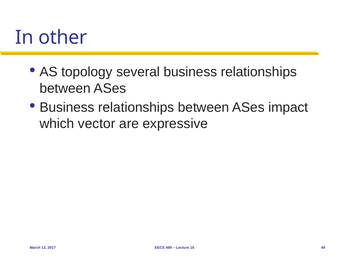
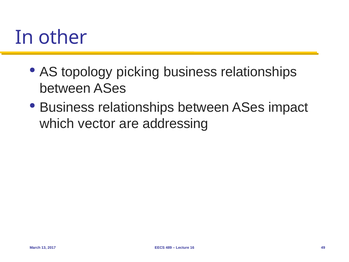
several: several -> picking
expressive: expressive -> addressing
